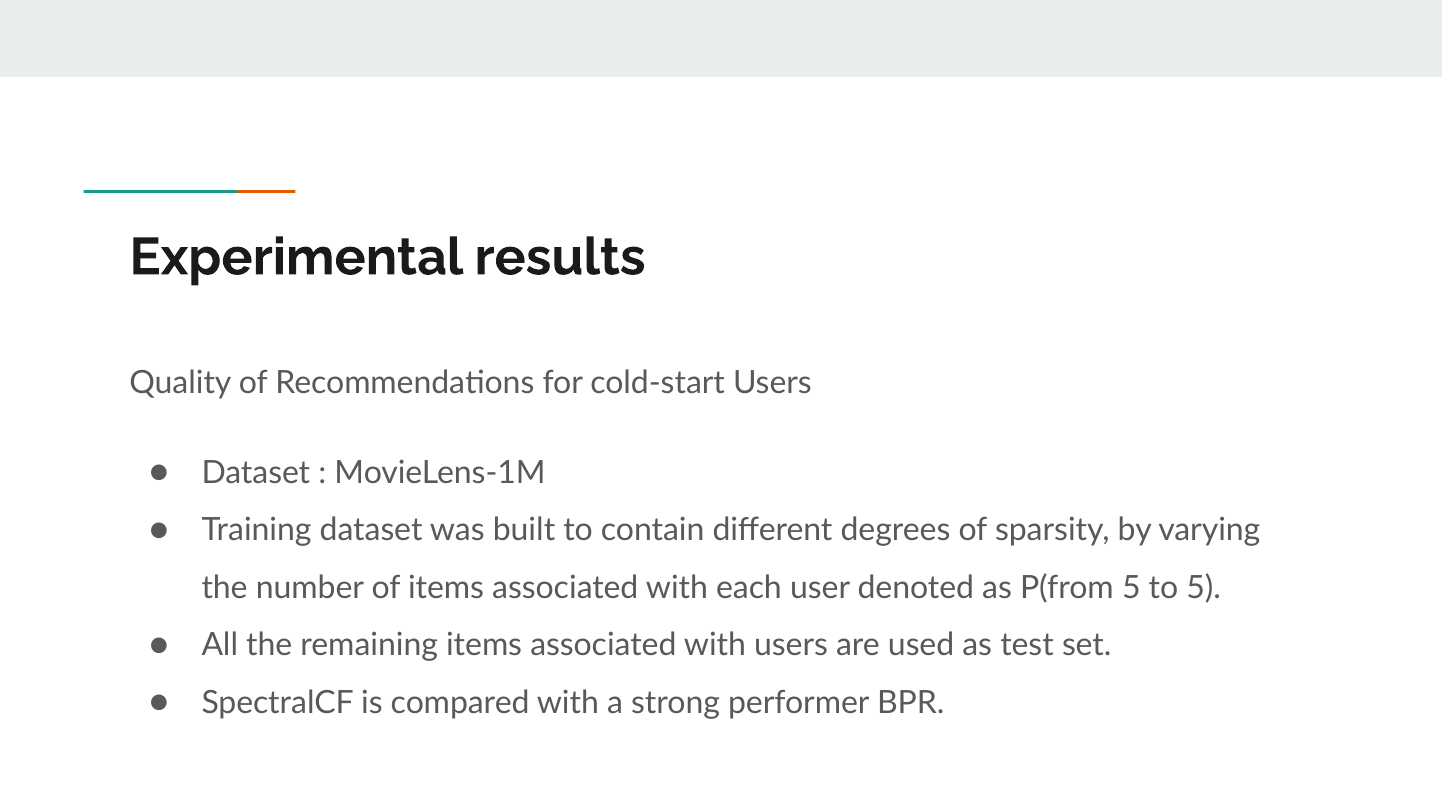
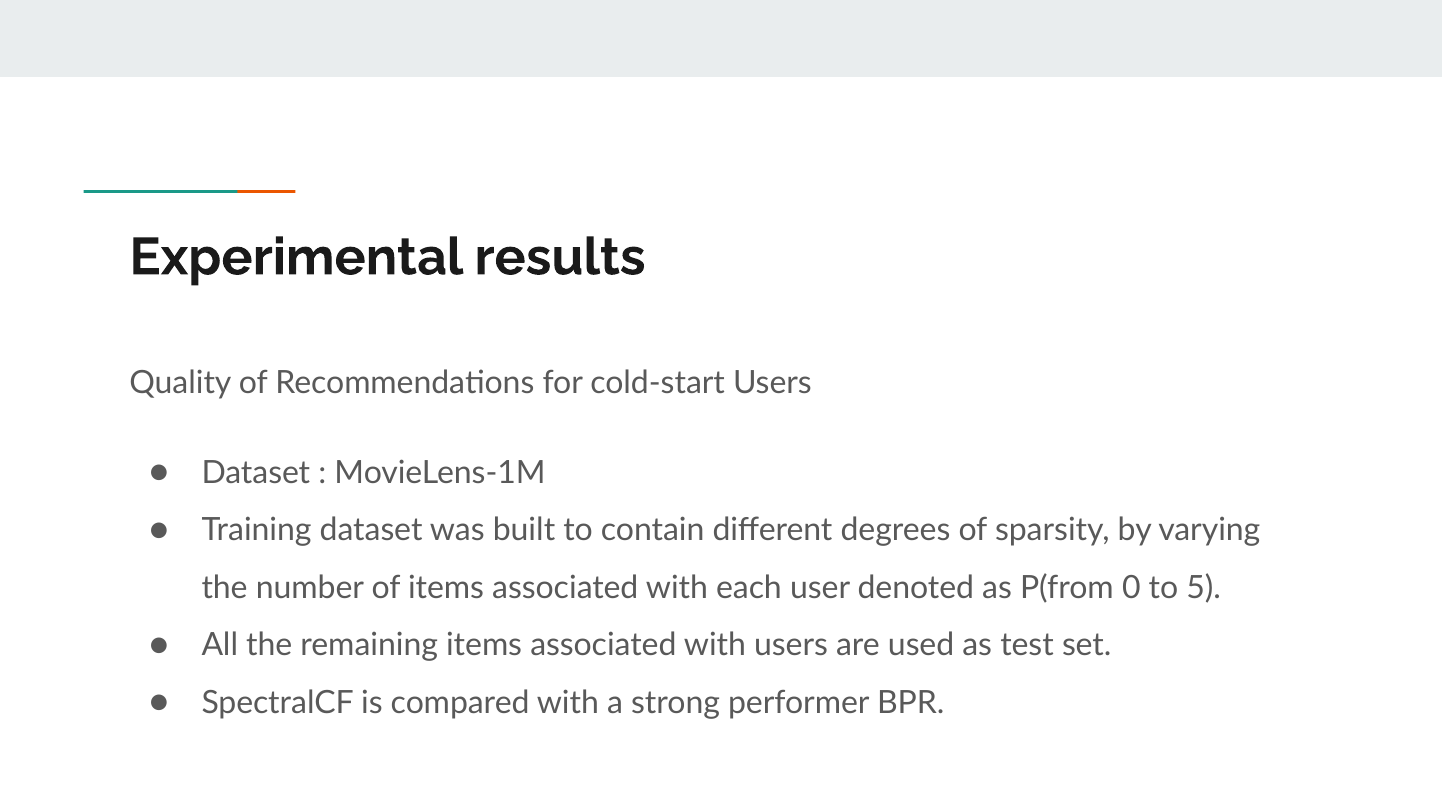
P(from 5: 5 -> 0
